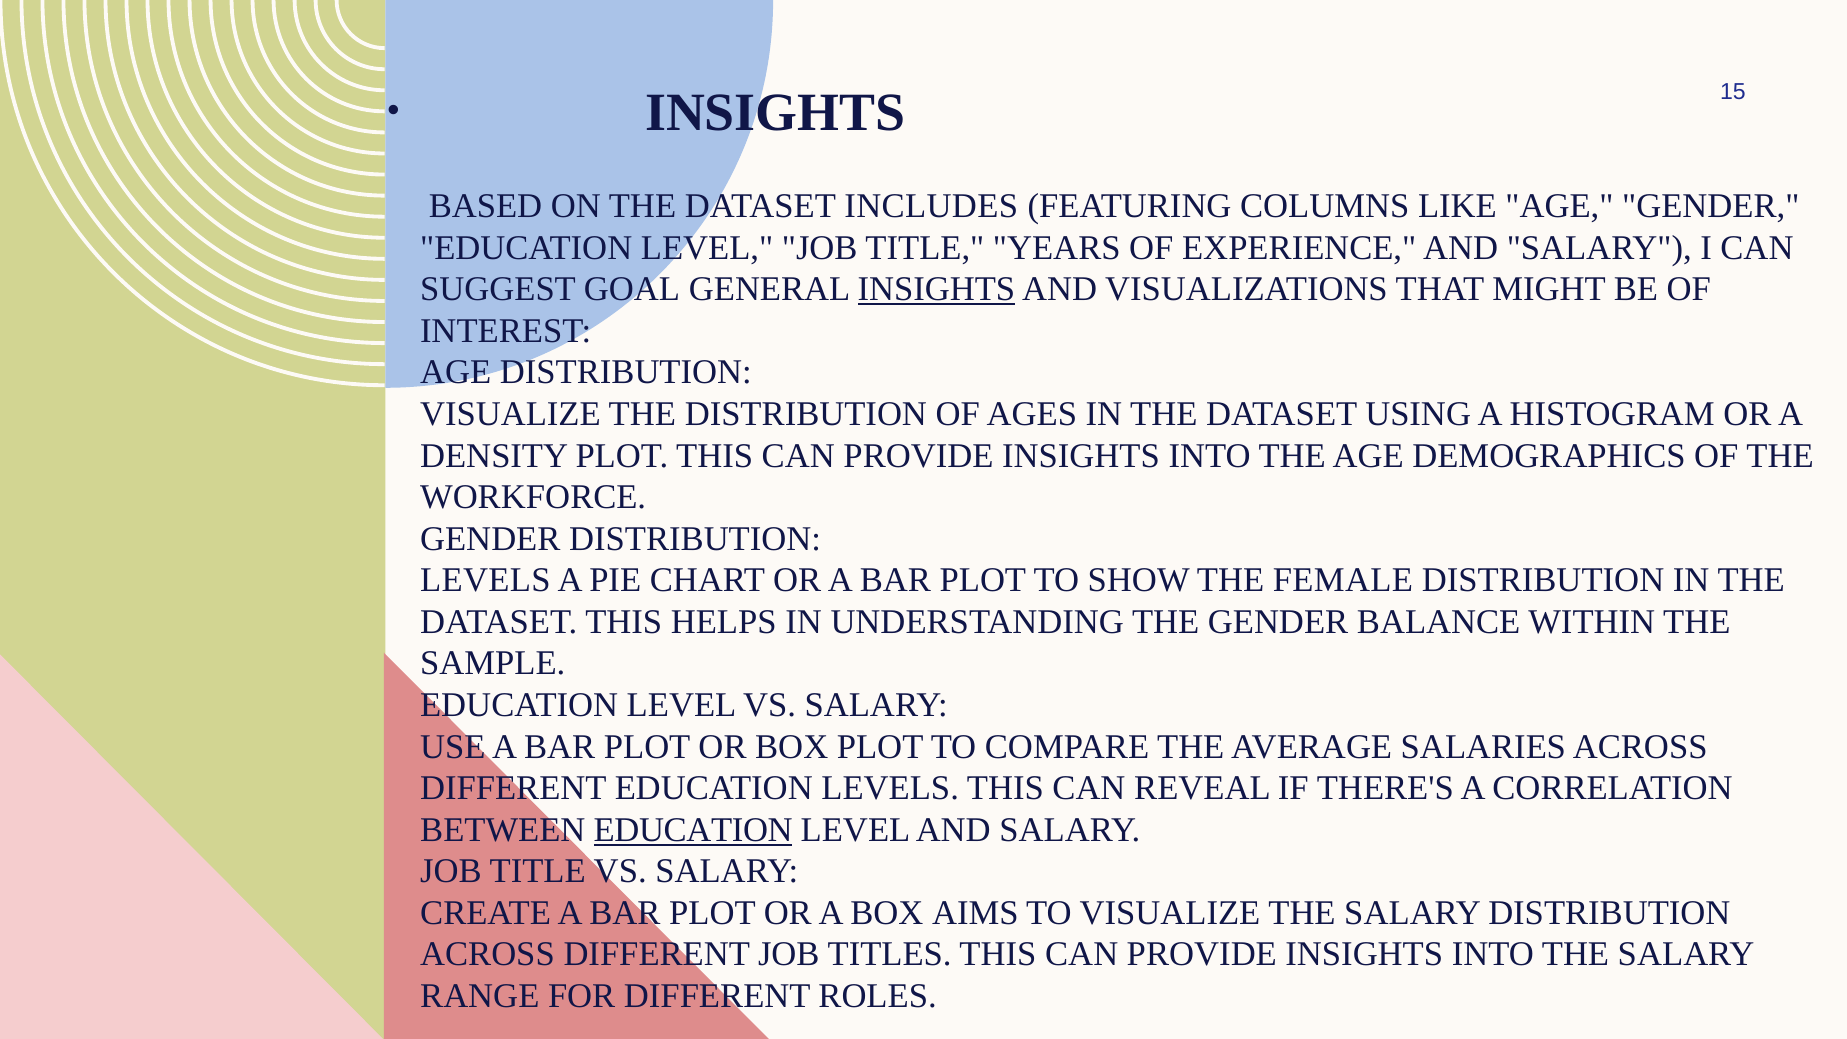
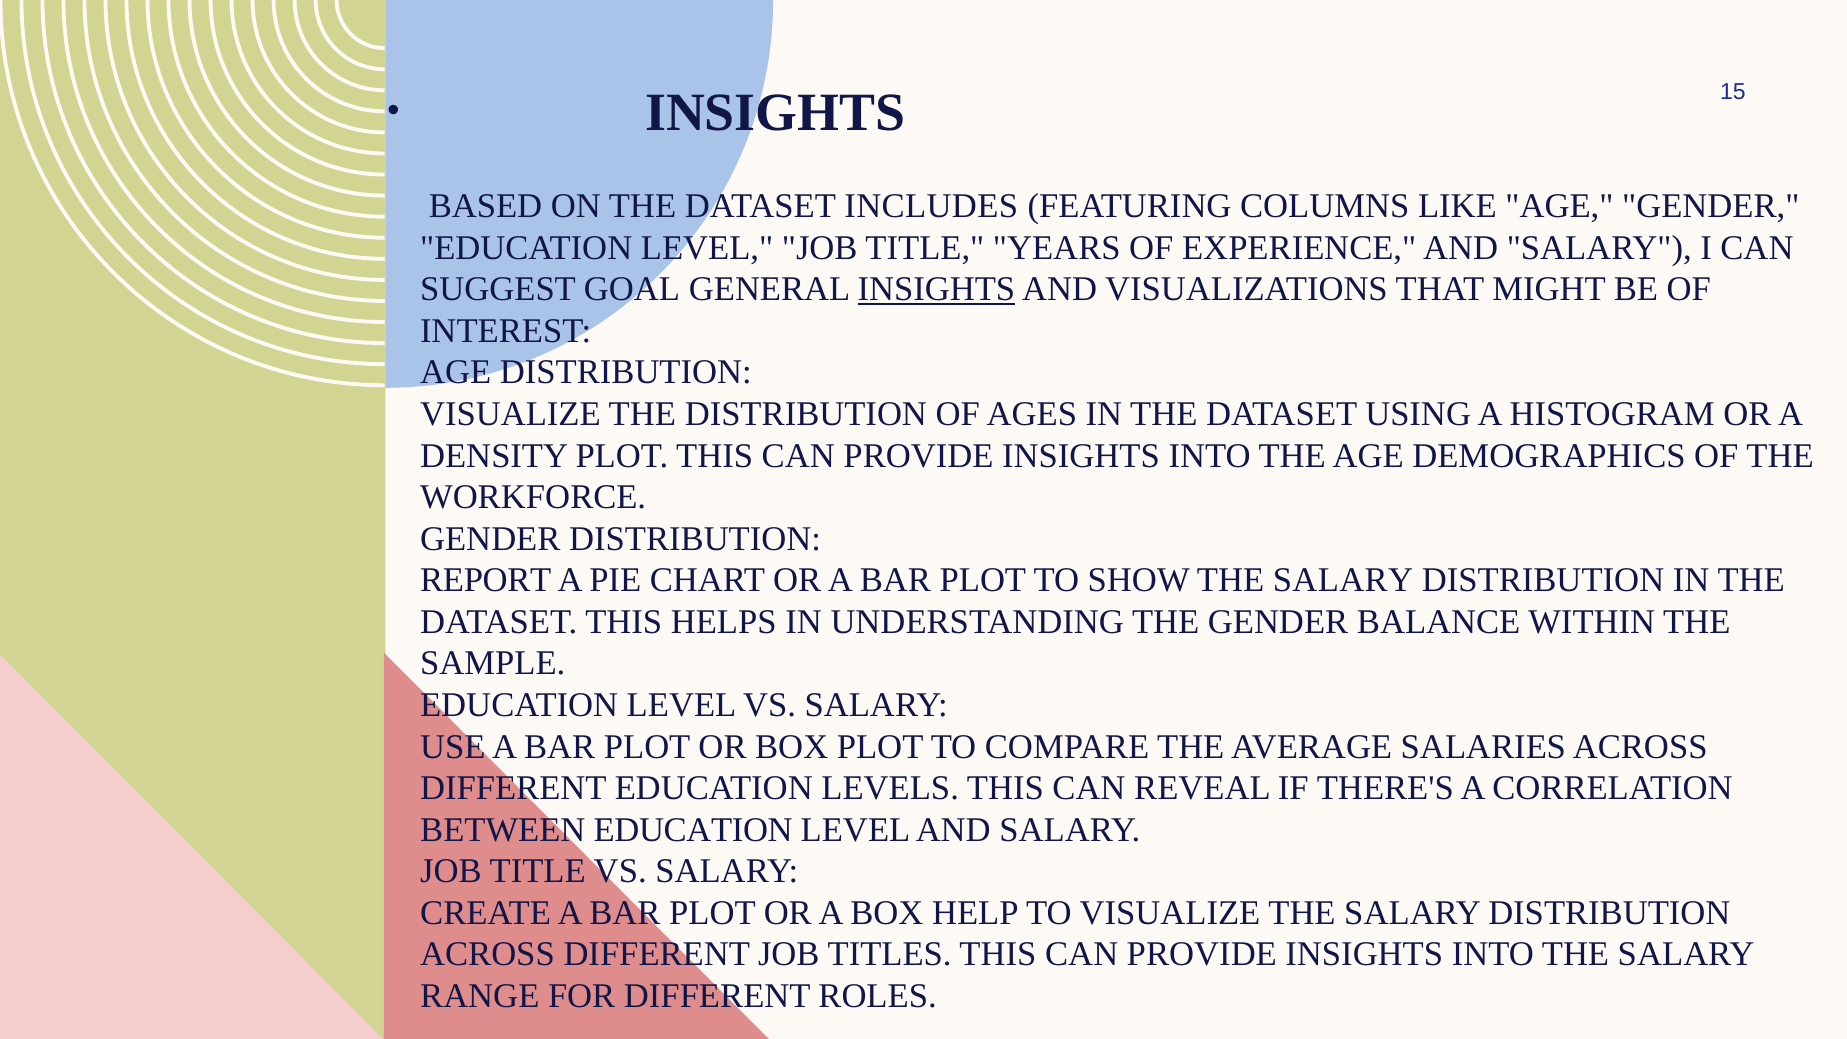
LEVELS at (485, 580): LEVELS -> REPORT
SHOW THE FEMALE: FEMALE -> SALARY
EDUCATION at (693, 830) underline: present -> none
AIMS: AIMS -> HELP
